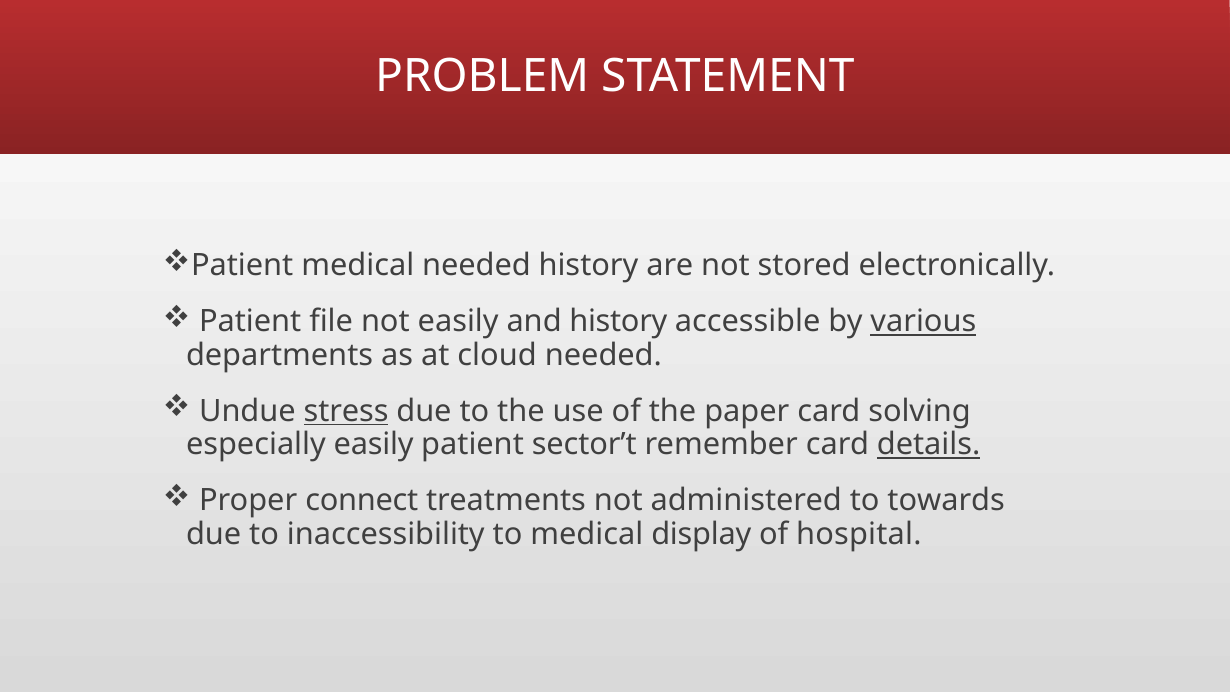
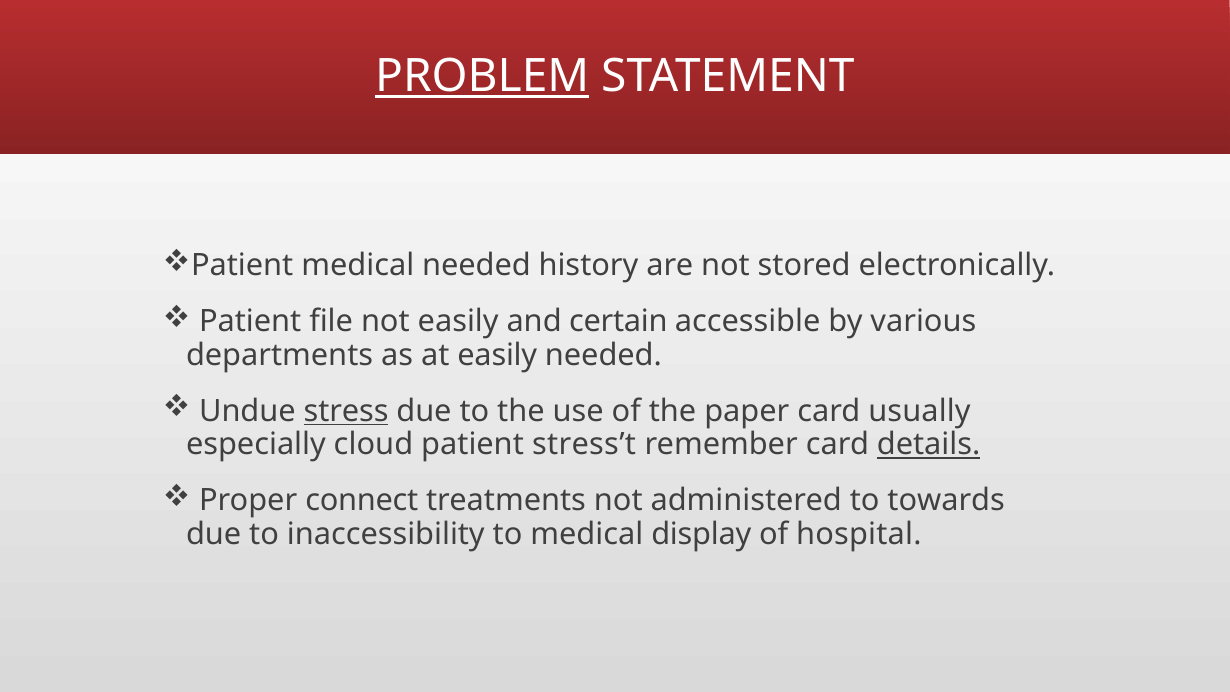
PROBLEM underline: none -> present
and history: history -> certain
various underline: present -> none
at cloud: cloud -> easily
solving: solving -> usually
especially easily: easily -> cloud
sector’t: sector’t -> stress’t
